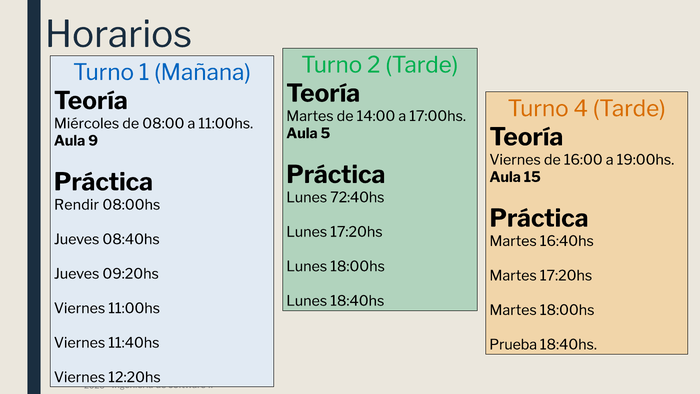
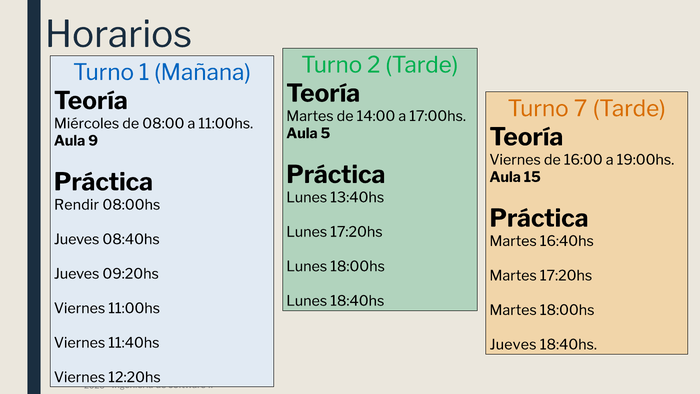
4: 4 -> 7
72:40hs: 72:40hs -> 13:40hs
Prueba at (513, 344): Prueba -> Jueves
